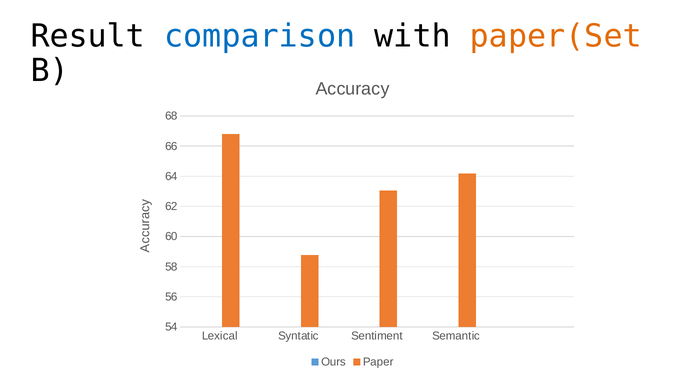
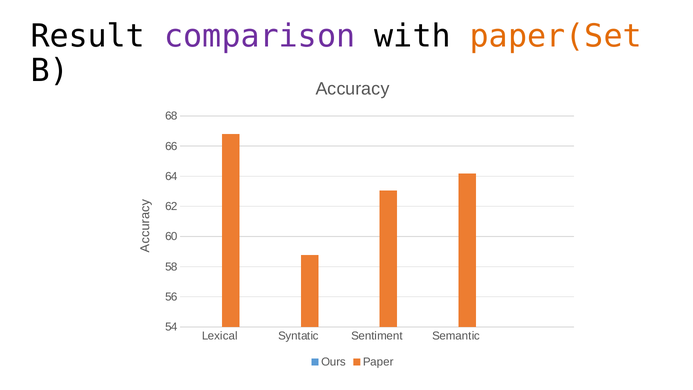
comparison colour: blue -> purple
